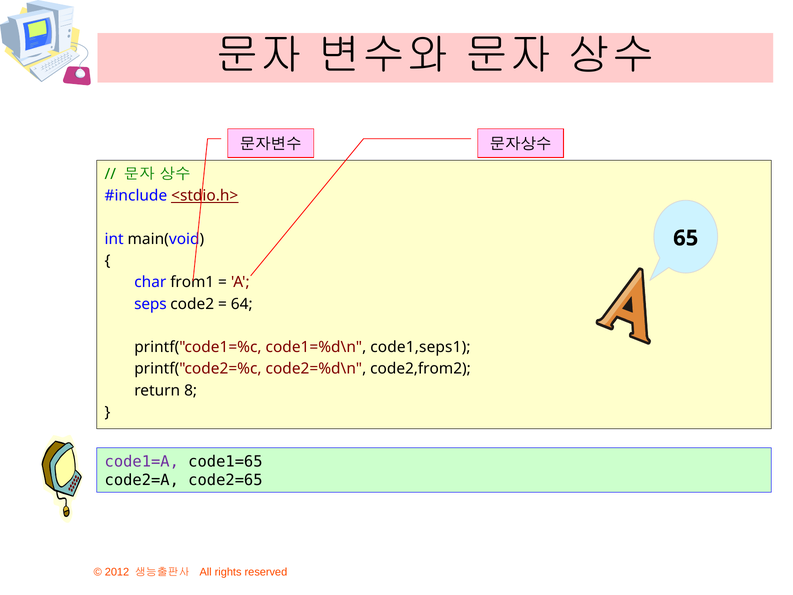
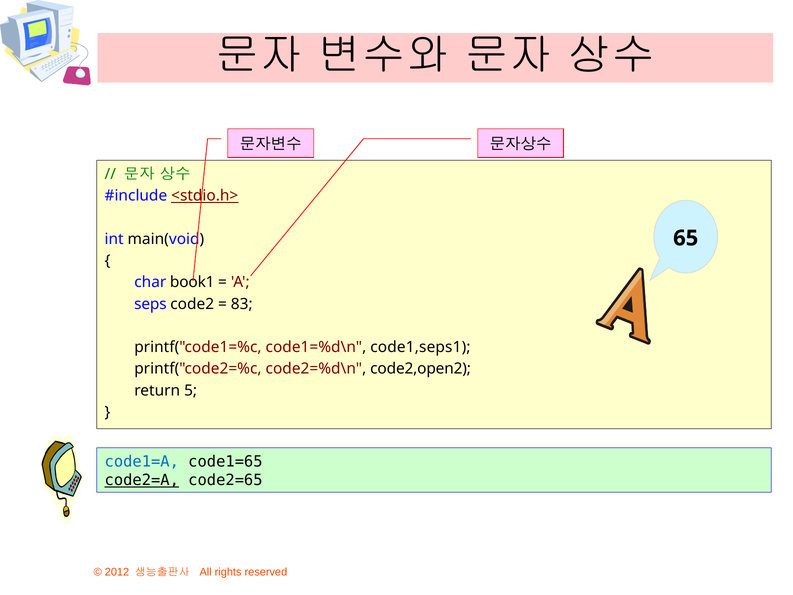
from1: from1 -> book1
64: 64 -> 83
code2,from2: code2,from2 -> code2,open2
8: 8 -> 5
code1=A colour: purple -> blue
code2=A underline: none -> present
